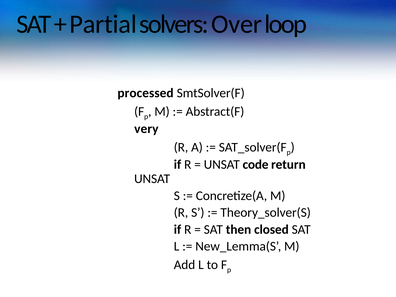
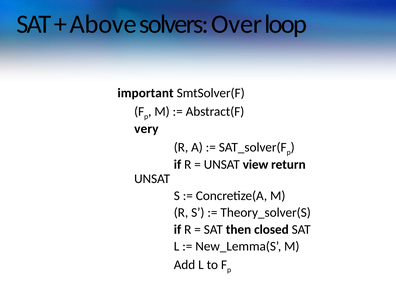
Partial: Partial -> Above
processed: processed -> important
code: code -> view
